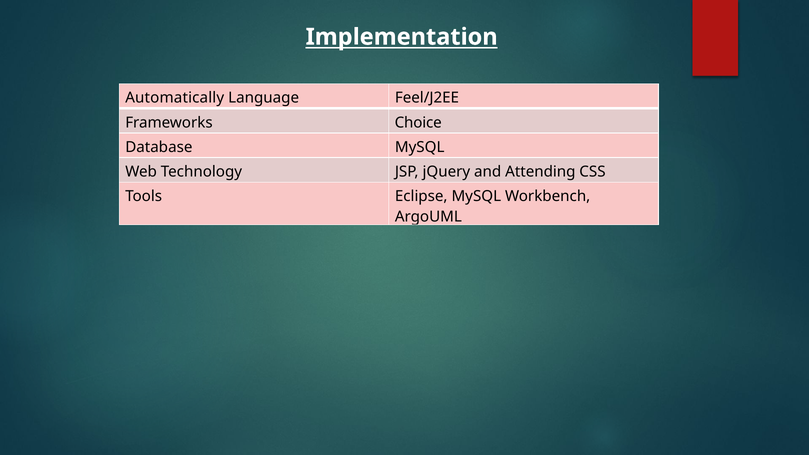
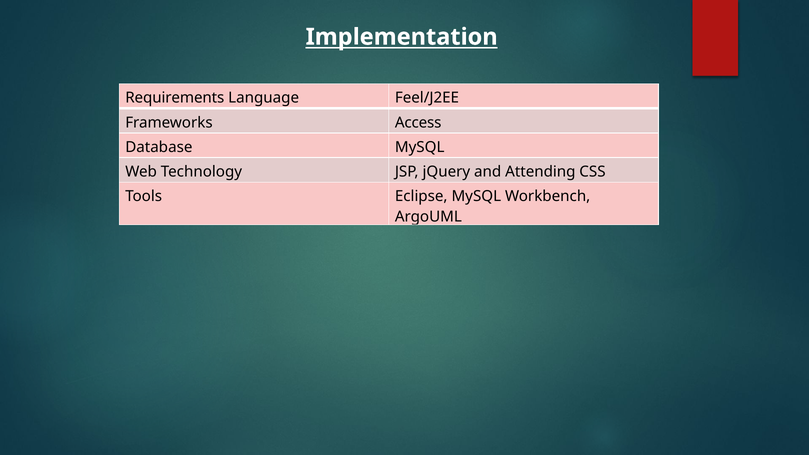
Automatically: Automatically -> Requirements
Choice: Choice -> Access
